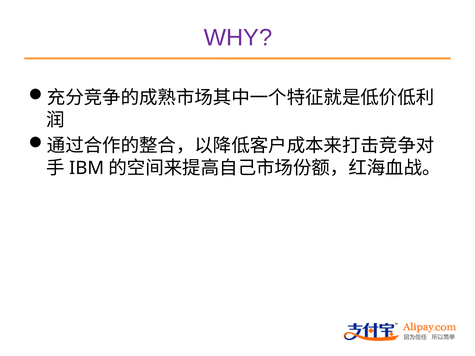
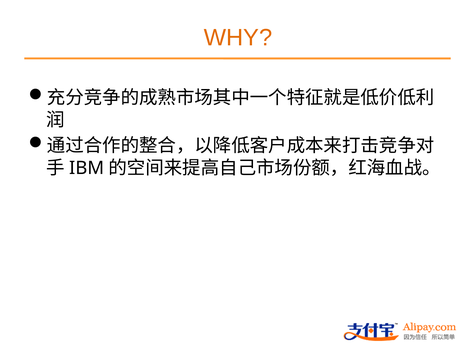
WHY colour: purple -> orange
